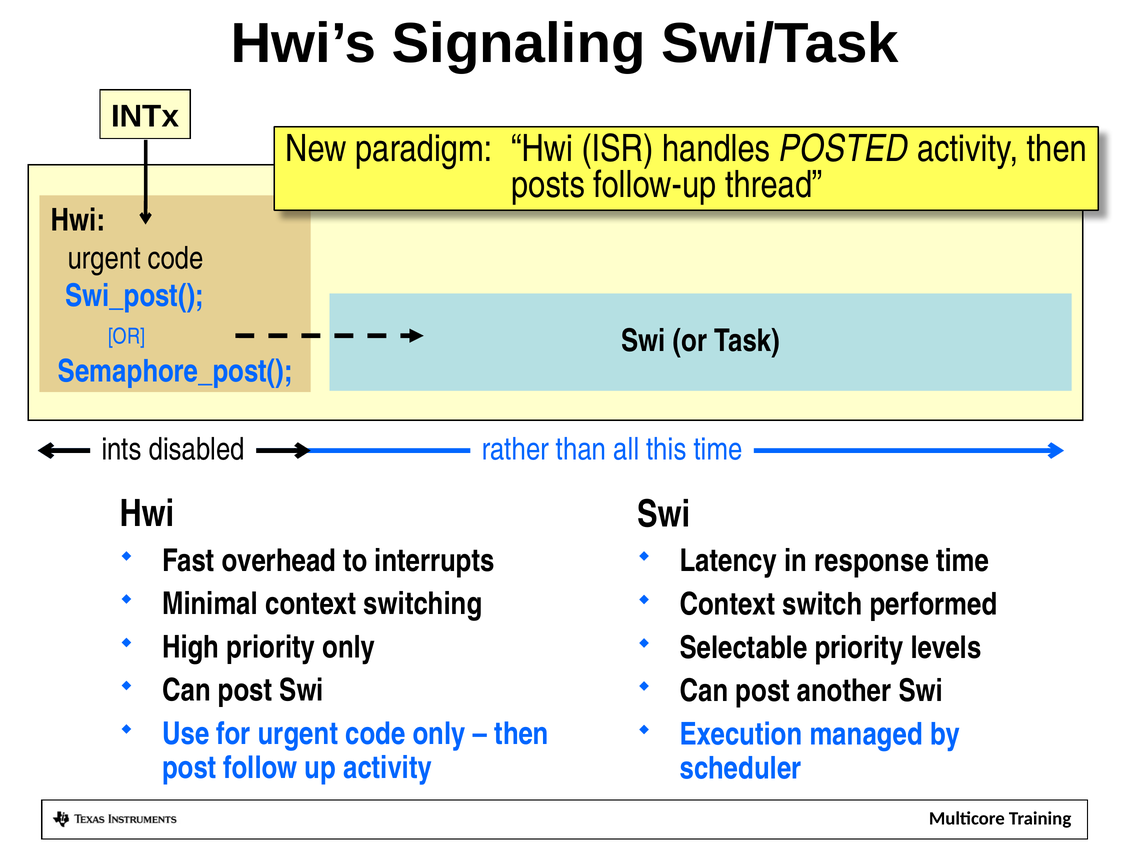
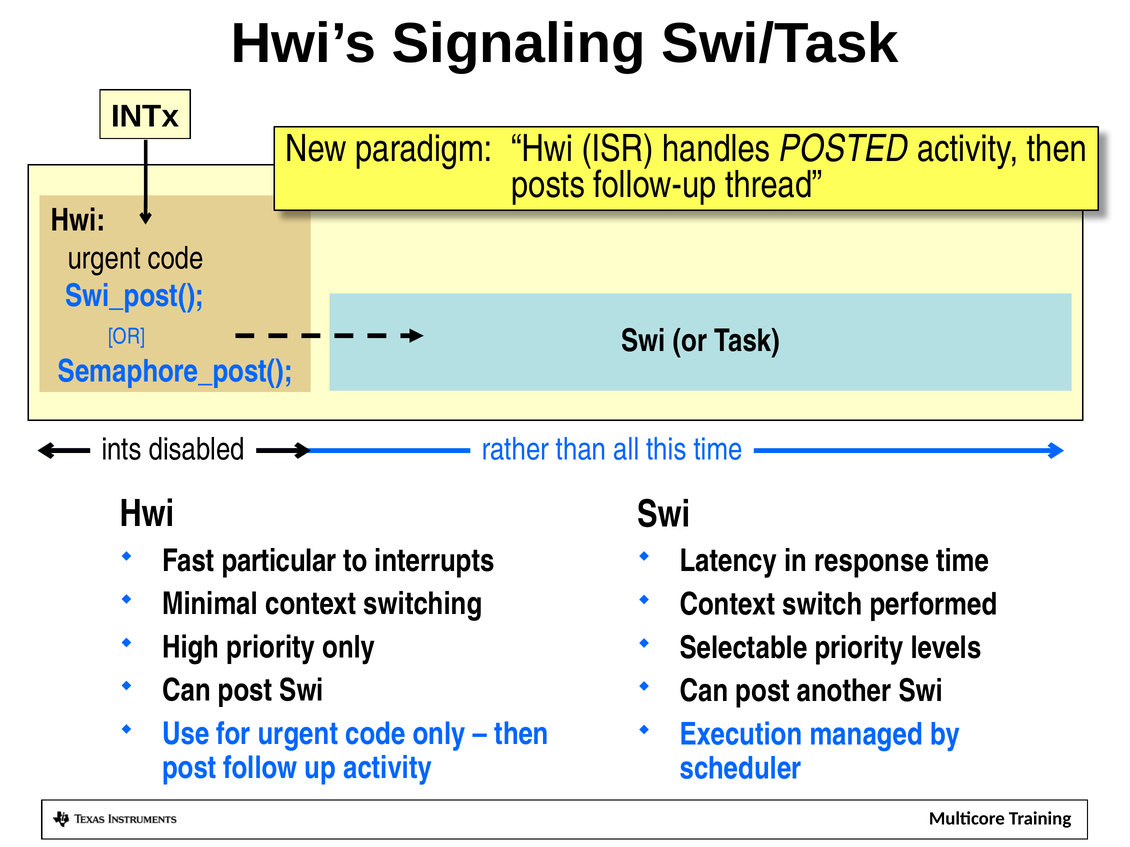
overhead: overhead -> particular
